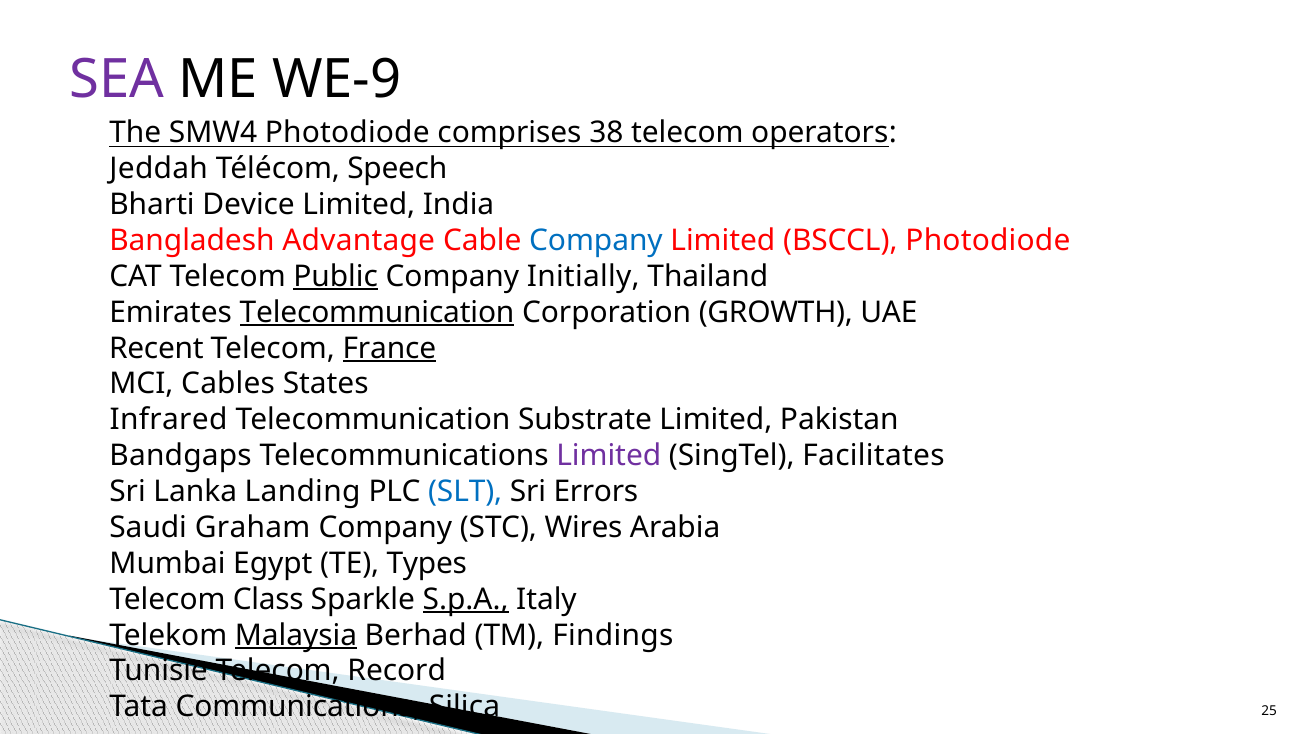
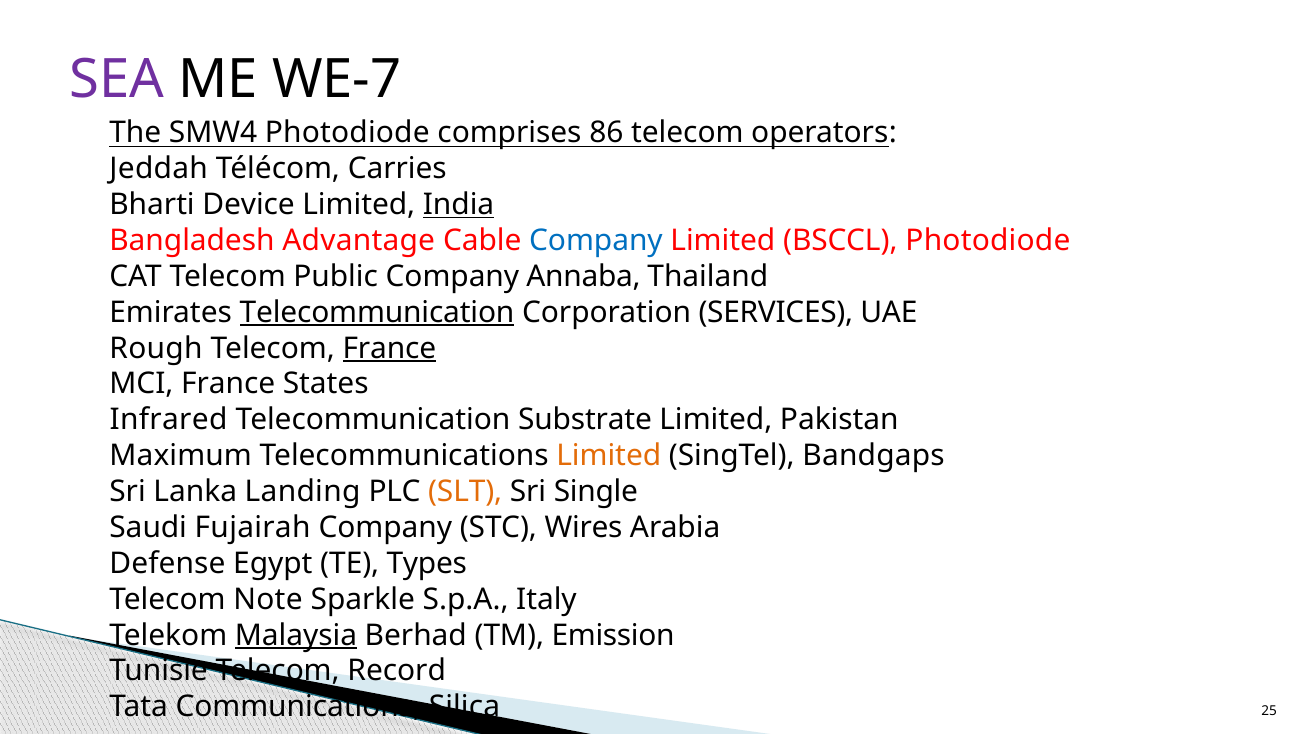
WE-9: WE-9 -> WE-7
38: 38 -> 86
Speech: Speech -> Carries
India underline: none -> present
Public underline: present -> none
Initially: Initially -> Annaba
GROWTH: GROWTH -> SERVICES
Recent: Recent -> Rough
MCI Cables: Cables -> France
Bandgaps: Bandgaps -> Maximum
Limited at (609, 456) colour: purple -> orange
Facilitates: Facilitates -> Bandgaps
SLT colour: blue -> orange
Errors: Errors -> Single
Graham: Graham -> Fujairah
Mumbai: Mumbai -> Defense
Class: Class -> Note
S.p.A underline: present -> none
Findings: Findings -> Emission
